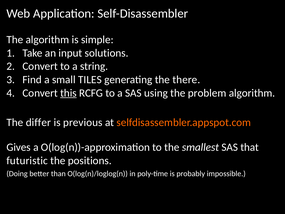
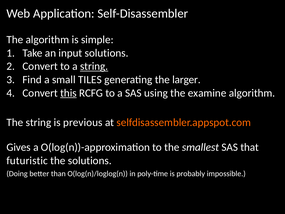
string at (94, 66) underline: none -> present
there: there -> larger
problem: problem -> examine
The differ: differ -> string
the positions: positions -> solutions
